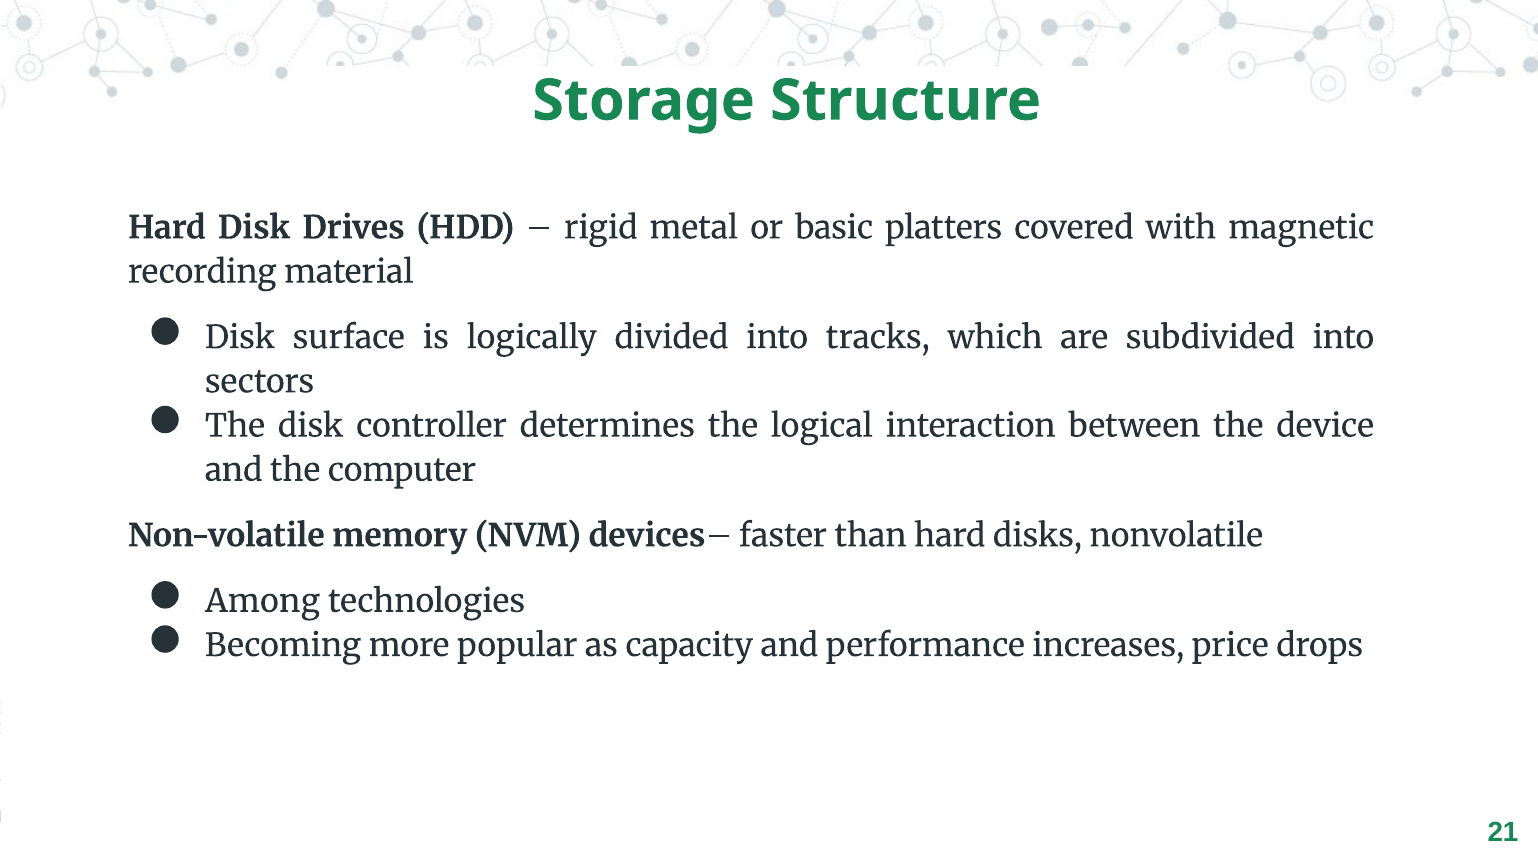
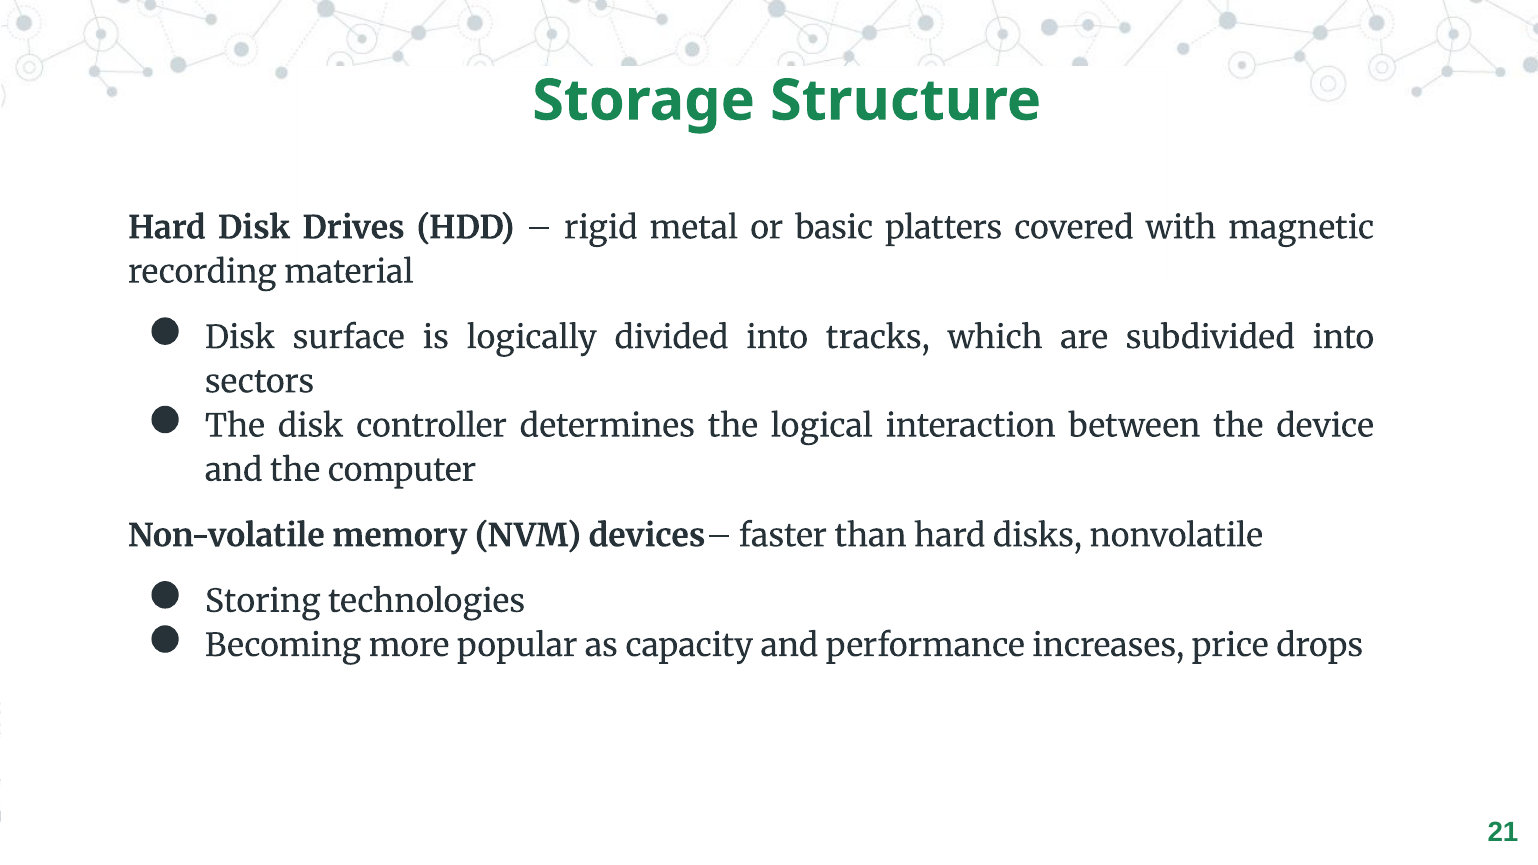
Among: Among -> Storing
